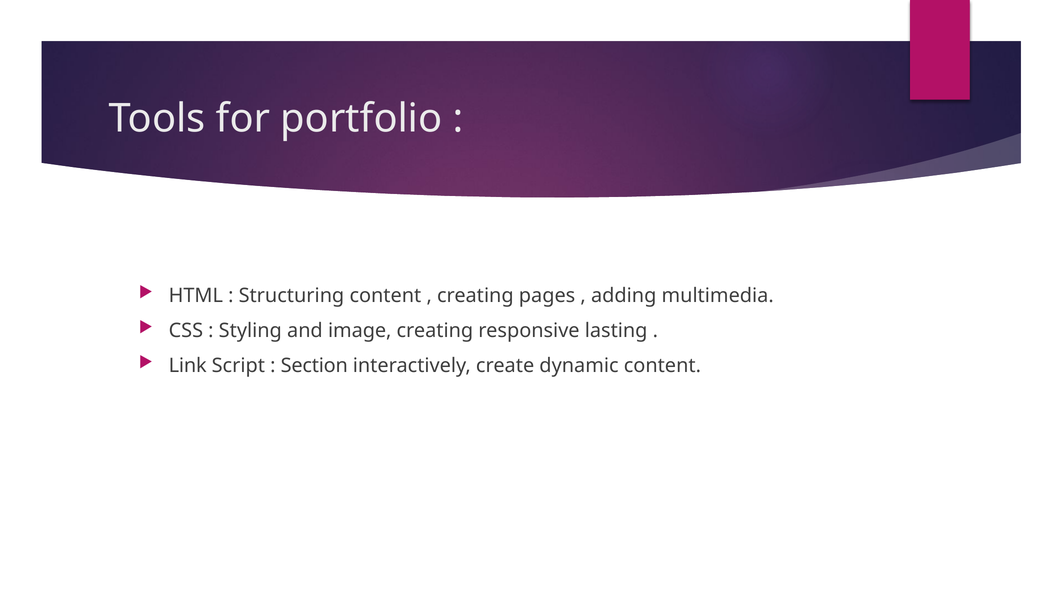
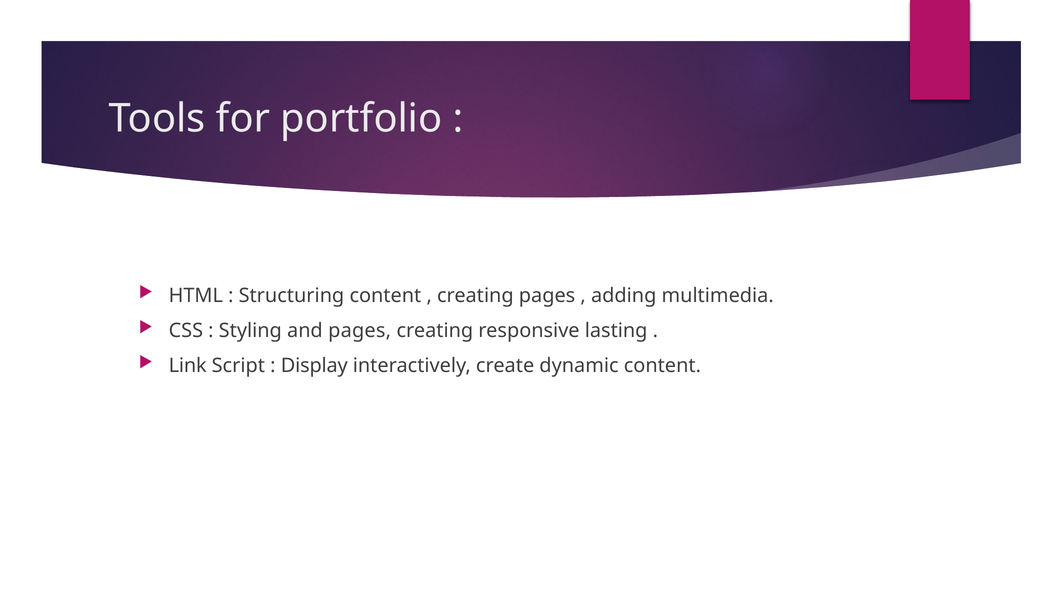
and image: image -> pages
Section: Section -> Display
